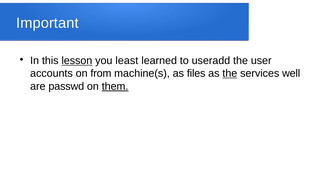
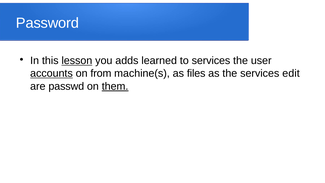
Important: Important -> Password
least: least -> adds
to useradd: useradd -> services
accounts underline: none -> present
the at (230, 73) underline: present -> none
well: well -> edit
